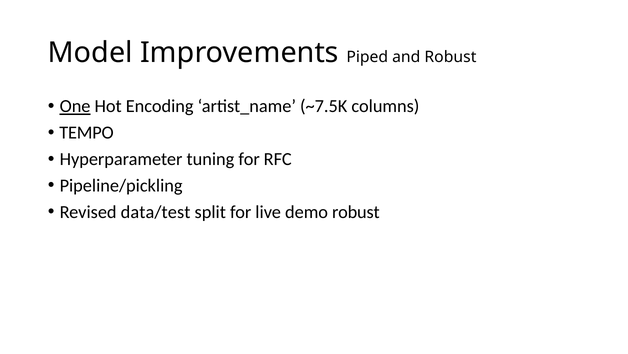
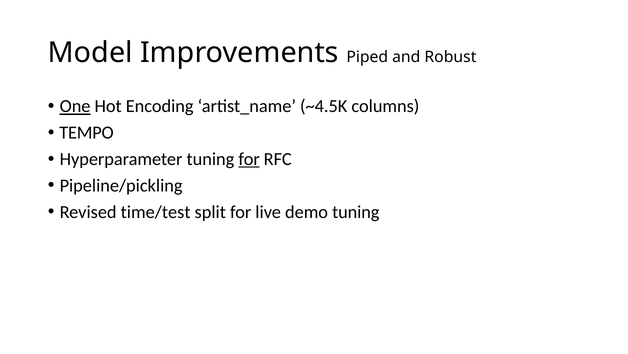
~7.5K: ~7.5K -> ~4.5K
for at (249, 159) underline: none -> present
data/test: data/test -> time/test
demo robust: robust -> tuning
